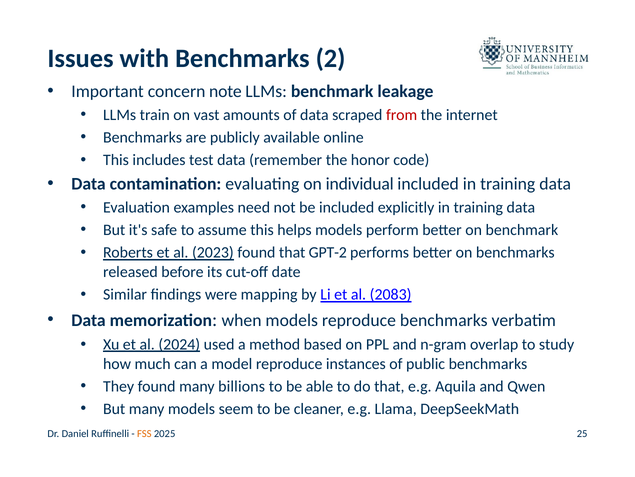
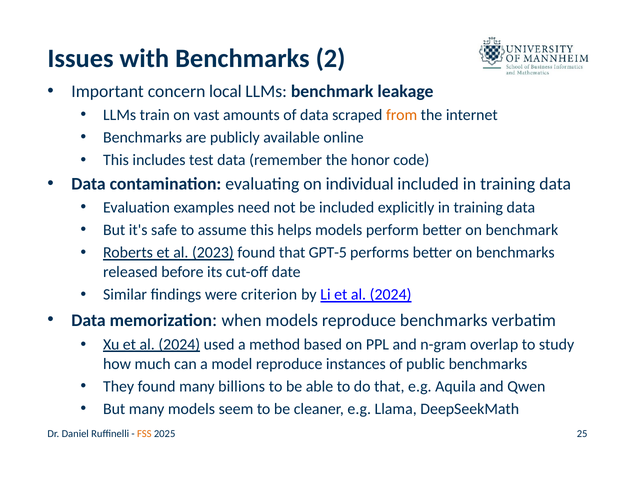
note: note -> local
from colour: red -> orange
GPT-2: GPT-2 -> GPT-5
mapping: mapping -> criterion
Li et al 2083: 2083 -> 2024
